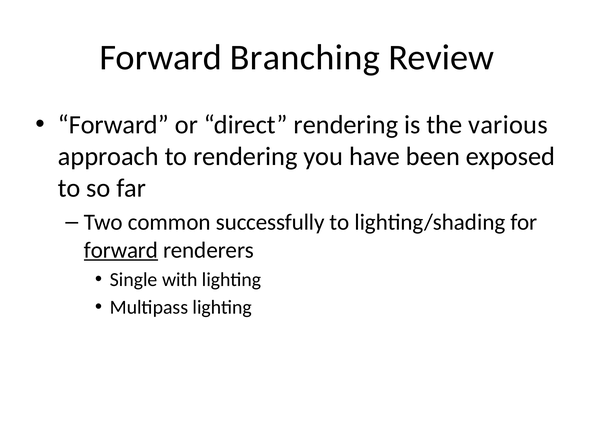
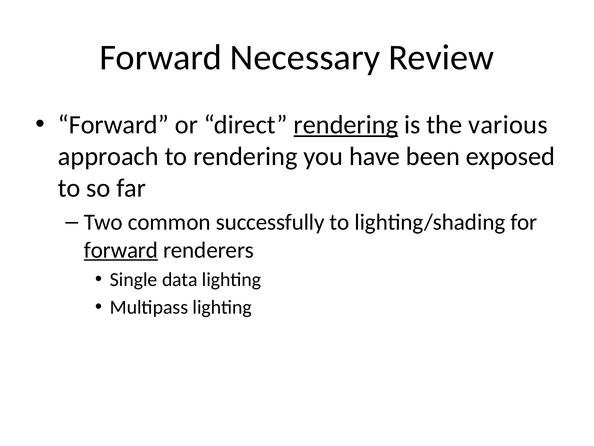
Branching: Branching -> Necessary
rendering at (346, 125) underline: none -> present
with: with -> data
